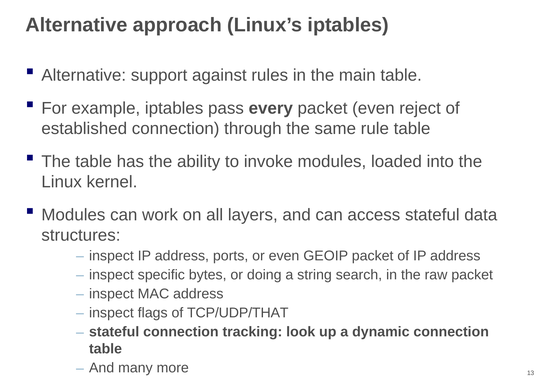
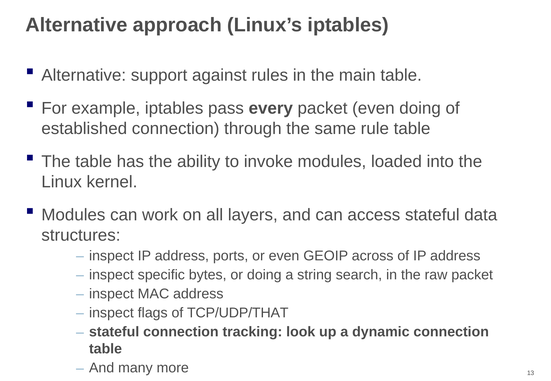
even reject: reject -> doing
GEOIP packet: packet -> across
